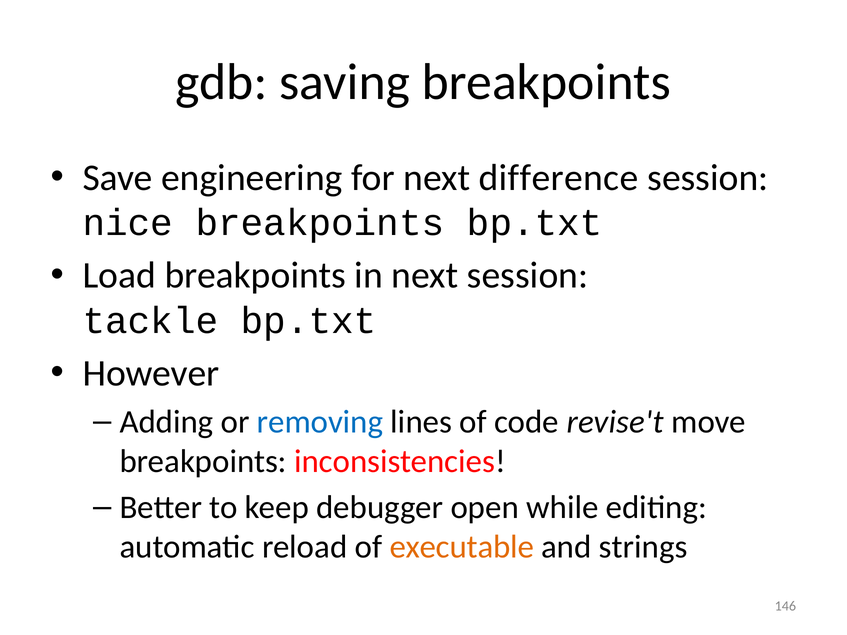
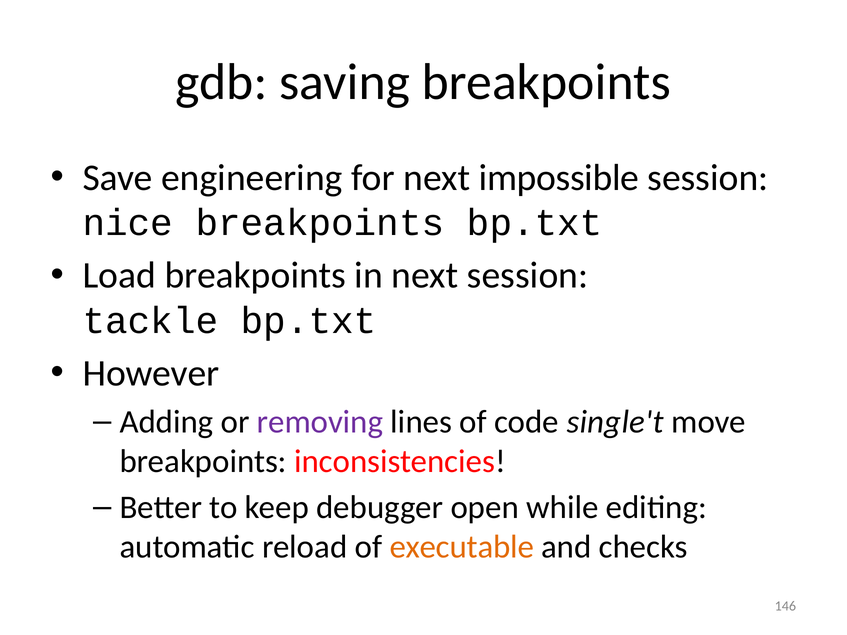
difference: difference -> impossible
removing colour: blue -> purple
revise't: revise't -> single't
strings: strings -> checks
